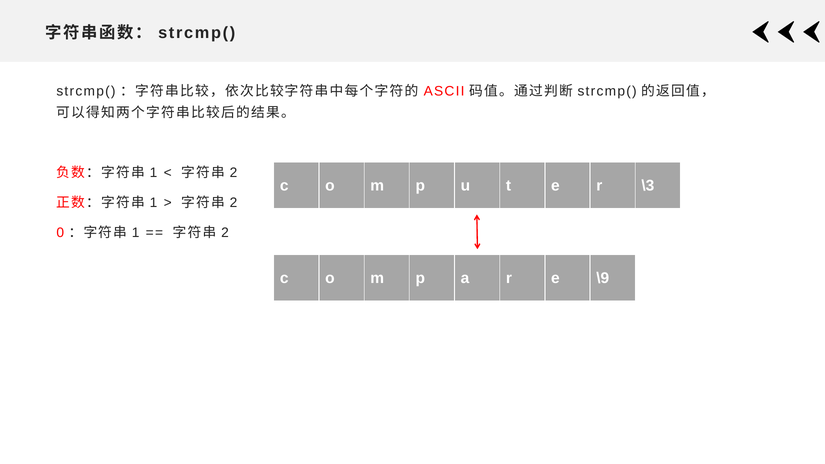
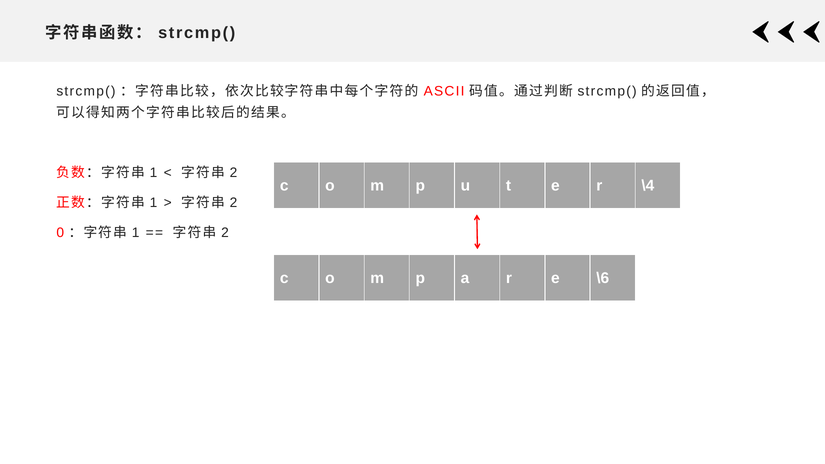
\3: \3 -> \4
\9: \9 -> \6
